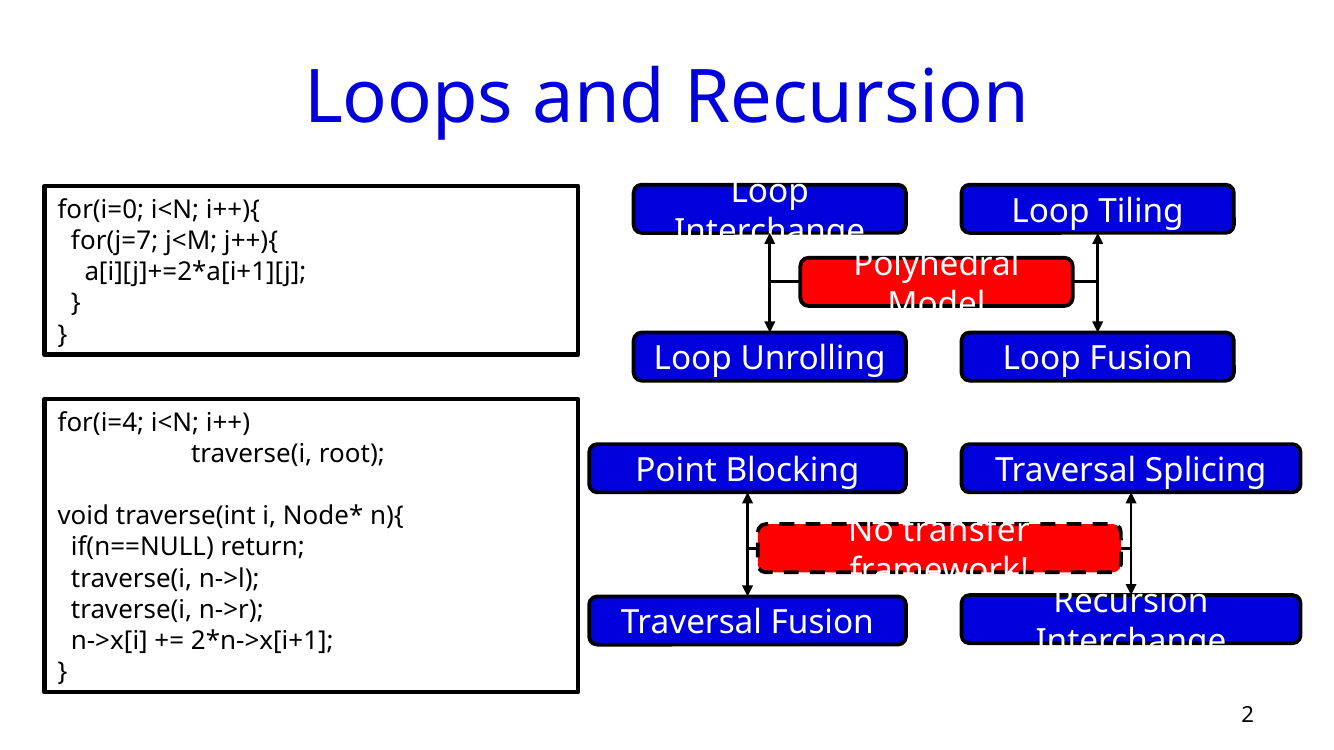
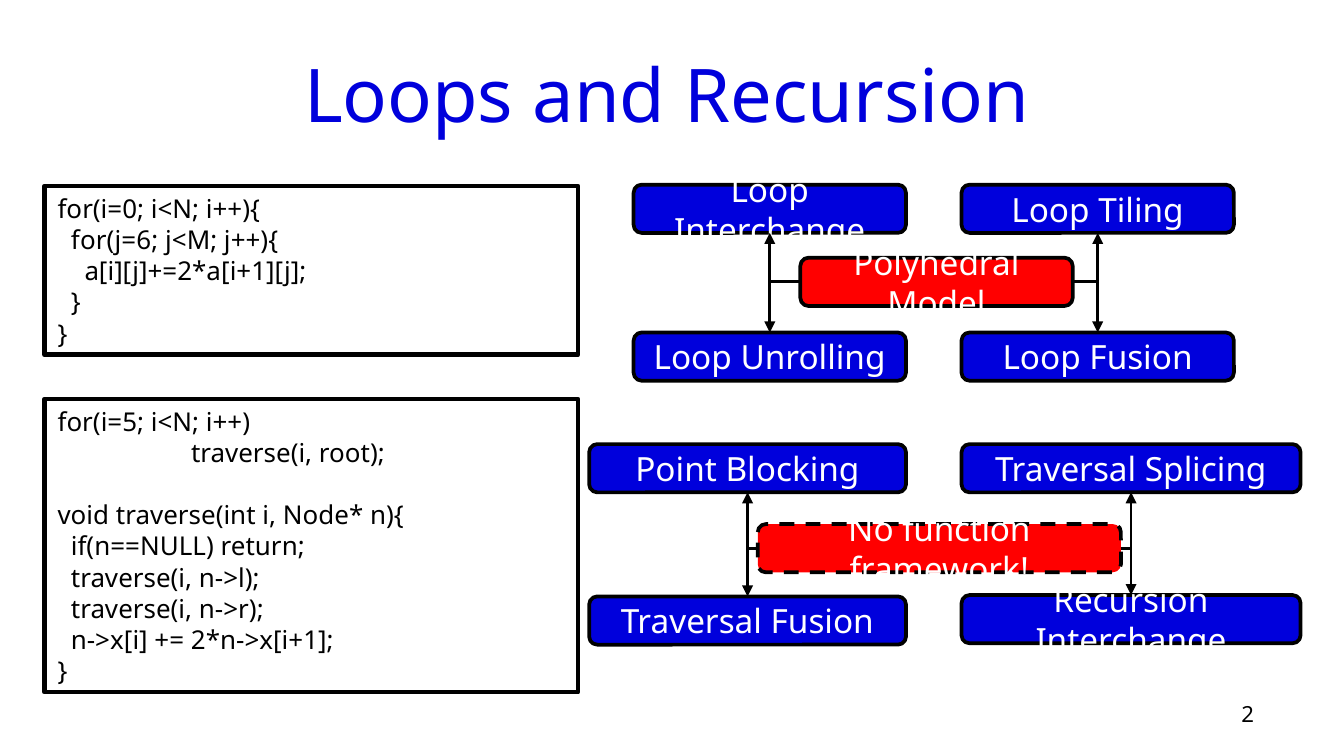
for(j=7: for(j=7 -> for(j=6
for(i=4: for(i=4 -> for(i=5
transfer: transfer -> function
